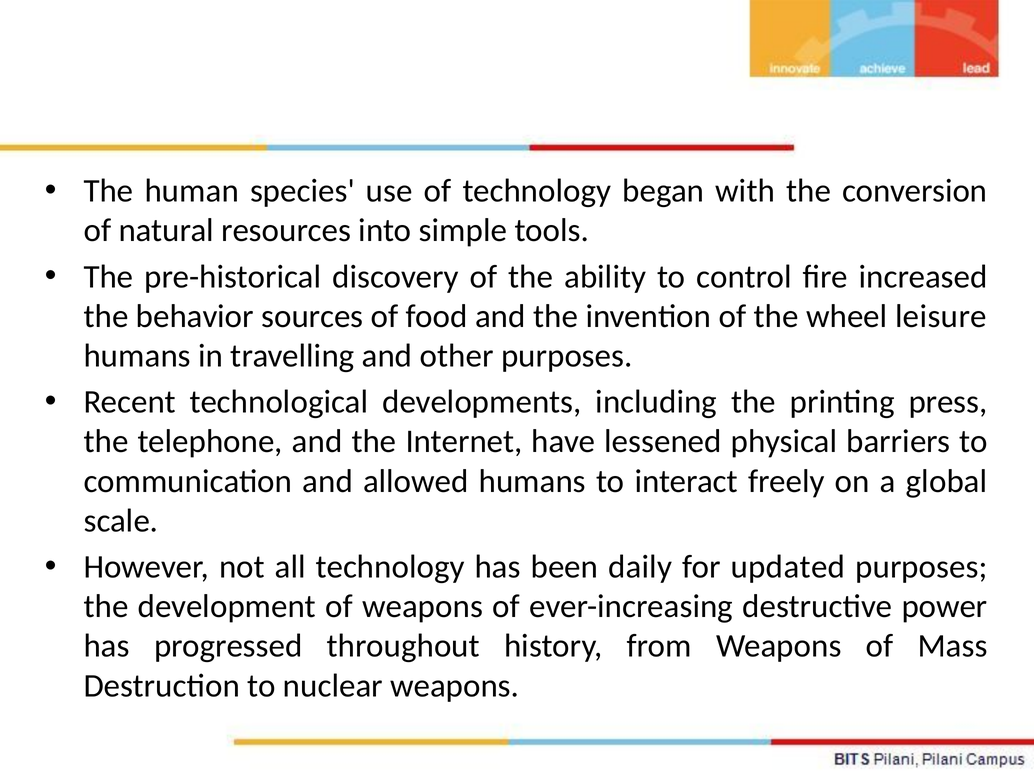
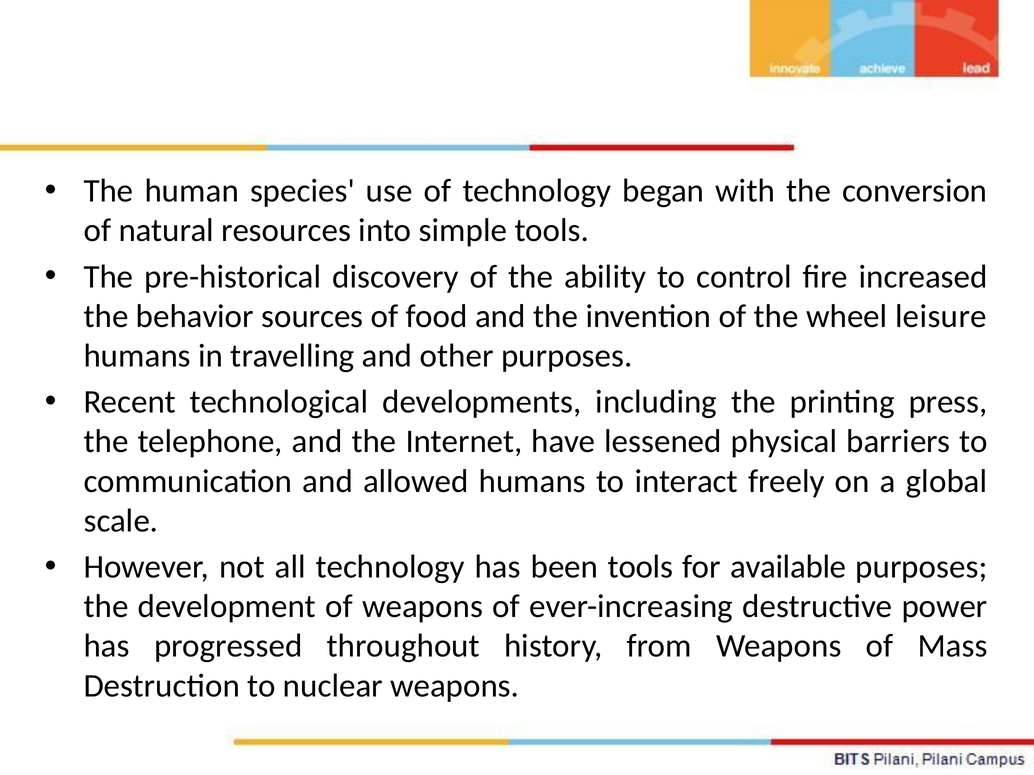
been daily: daily -> tools
updated: updated -> available
